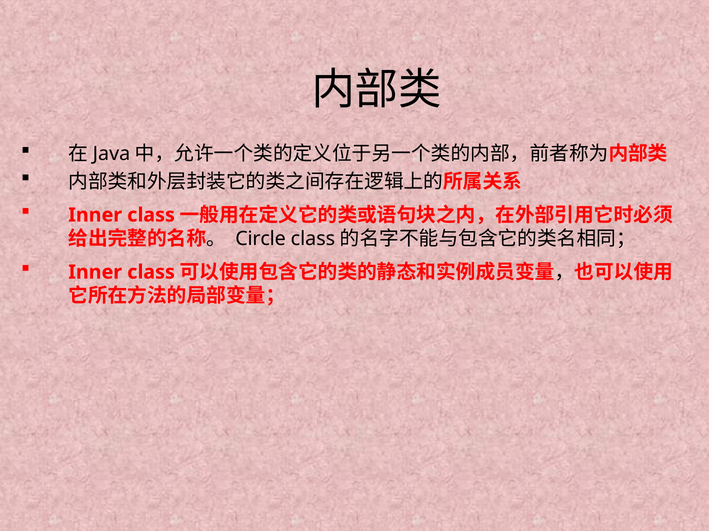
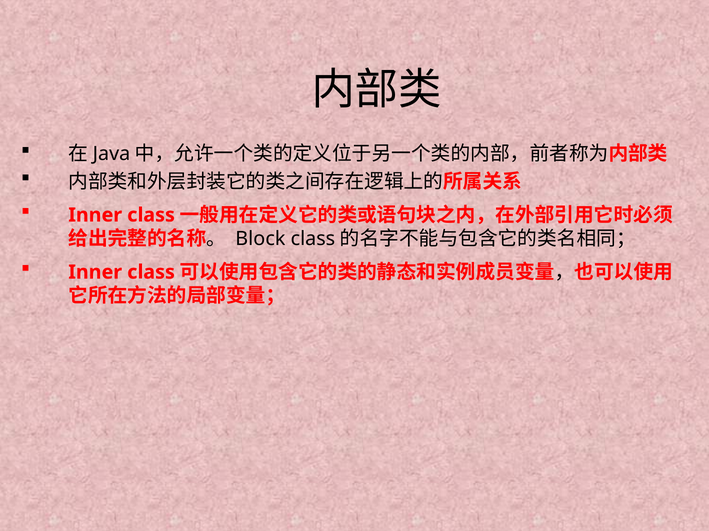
Circle: Circle -> Block
